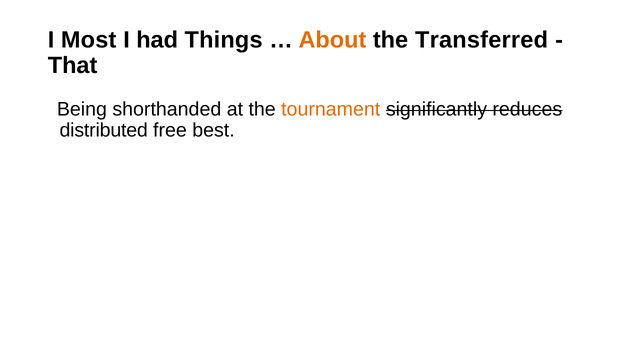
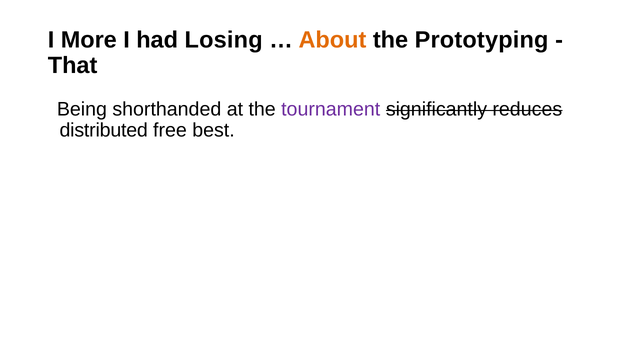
Most: Most -> More
Things: Things -> Losing
Transferred: Transferred -> Prototyping
tournament colour: orange -> purple
